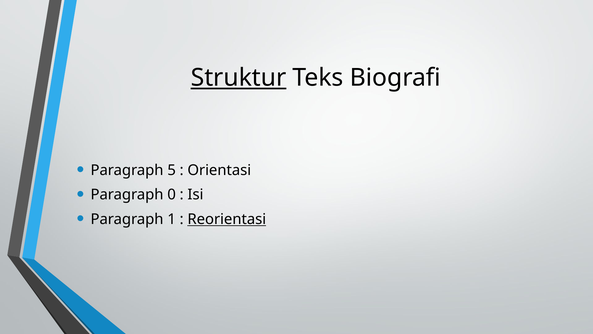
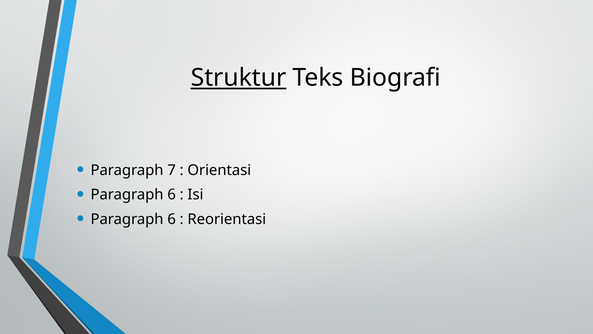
5: 5 -> 7
0 at (172, 194): 0 -> 6
1 at (172, 219): 1 -> 6
Reorientasi underline: present -> none
